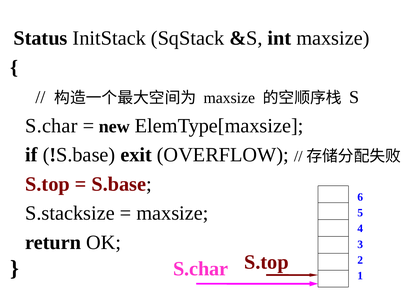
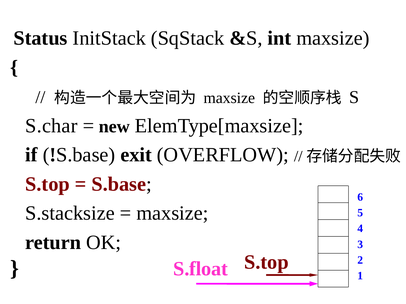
S.char at (201, 269): S.char -> S.float
